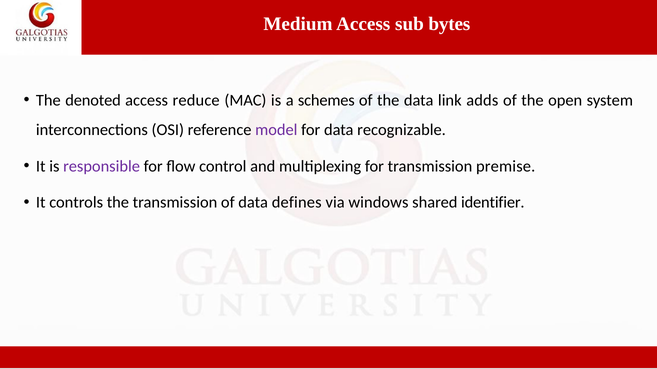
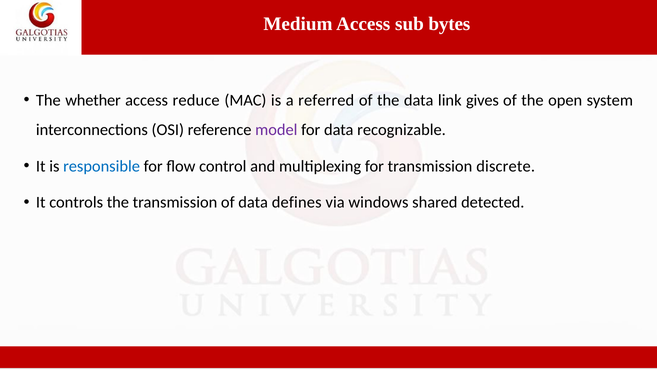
denoted: denoted -> whether
schemes: schemes -> referred
adds: adds -> gives
responsible colour: purple -> blue
premise: premise -> discrete
identifier: identifier -> detected
